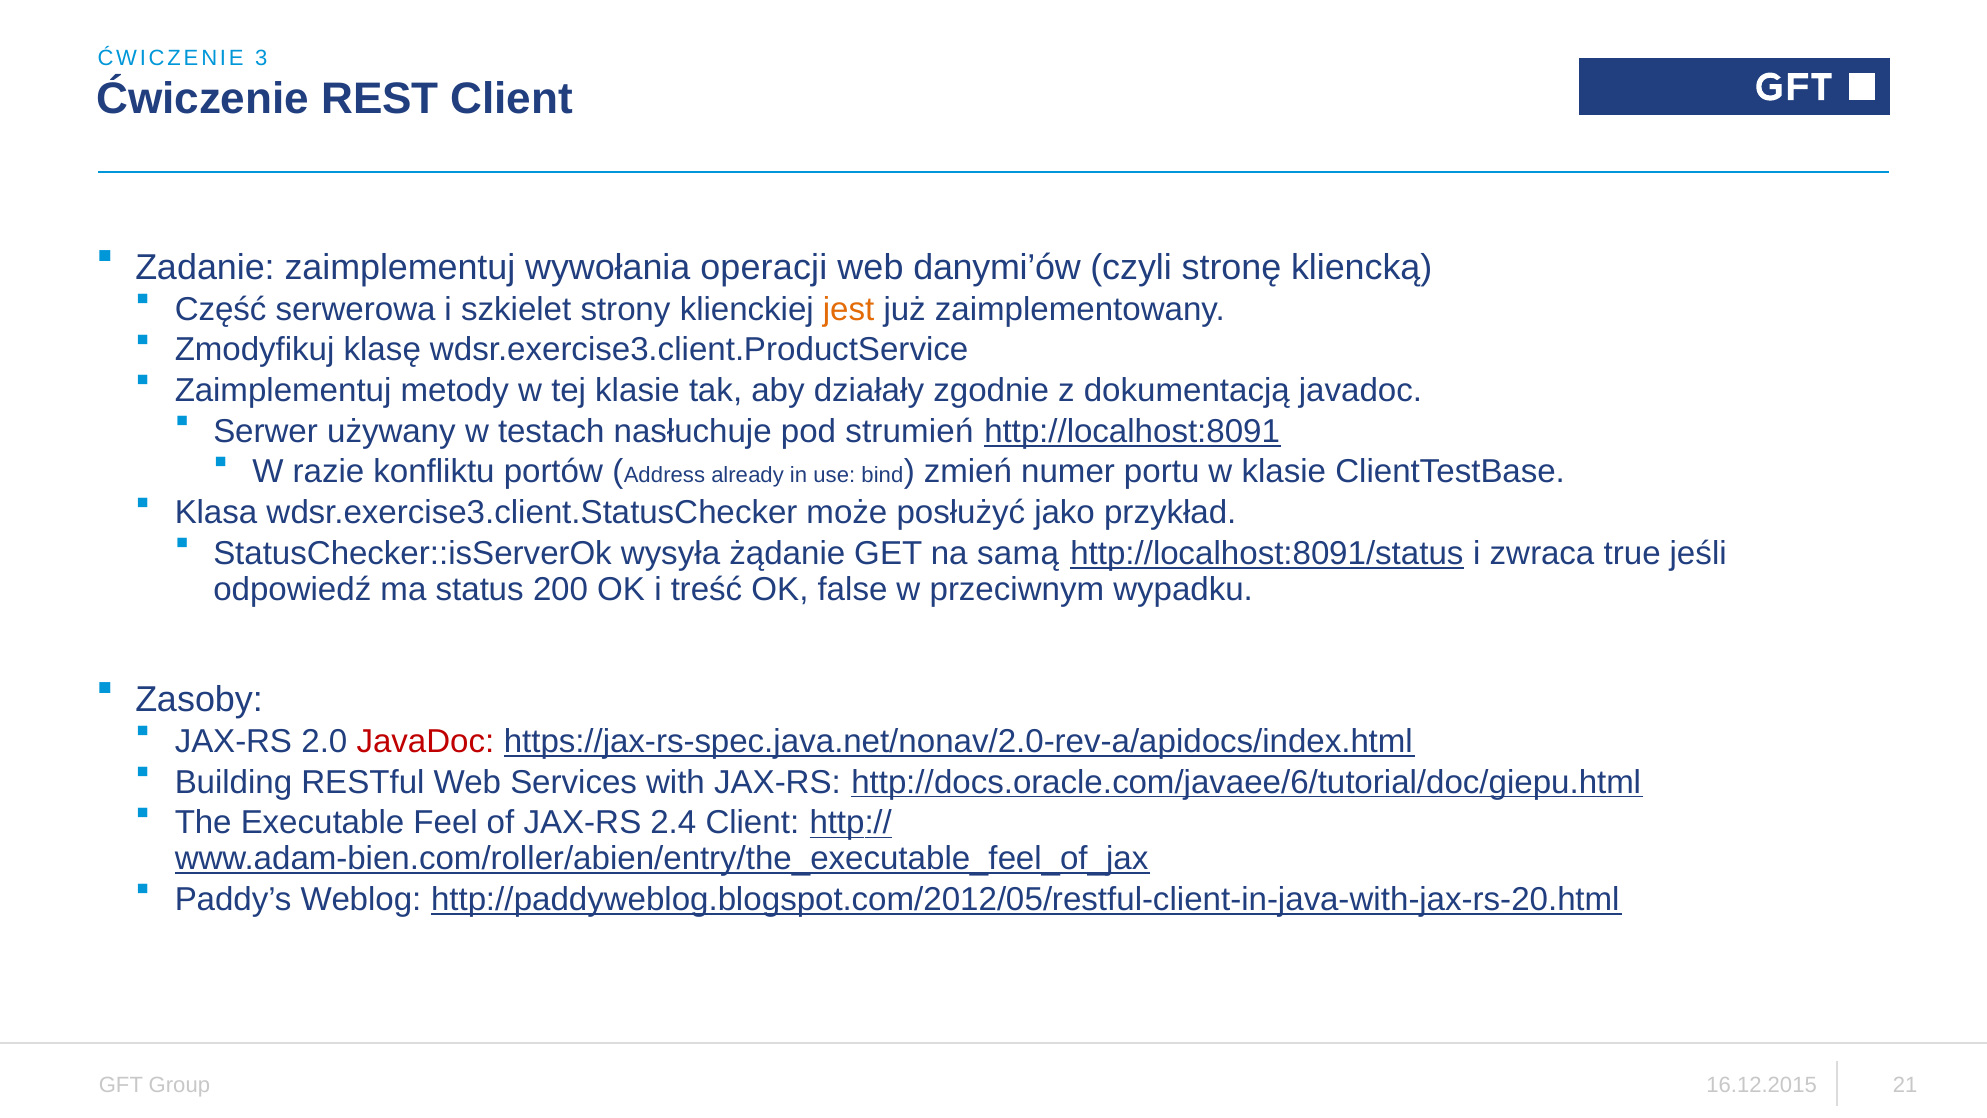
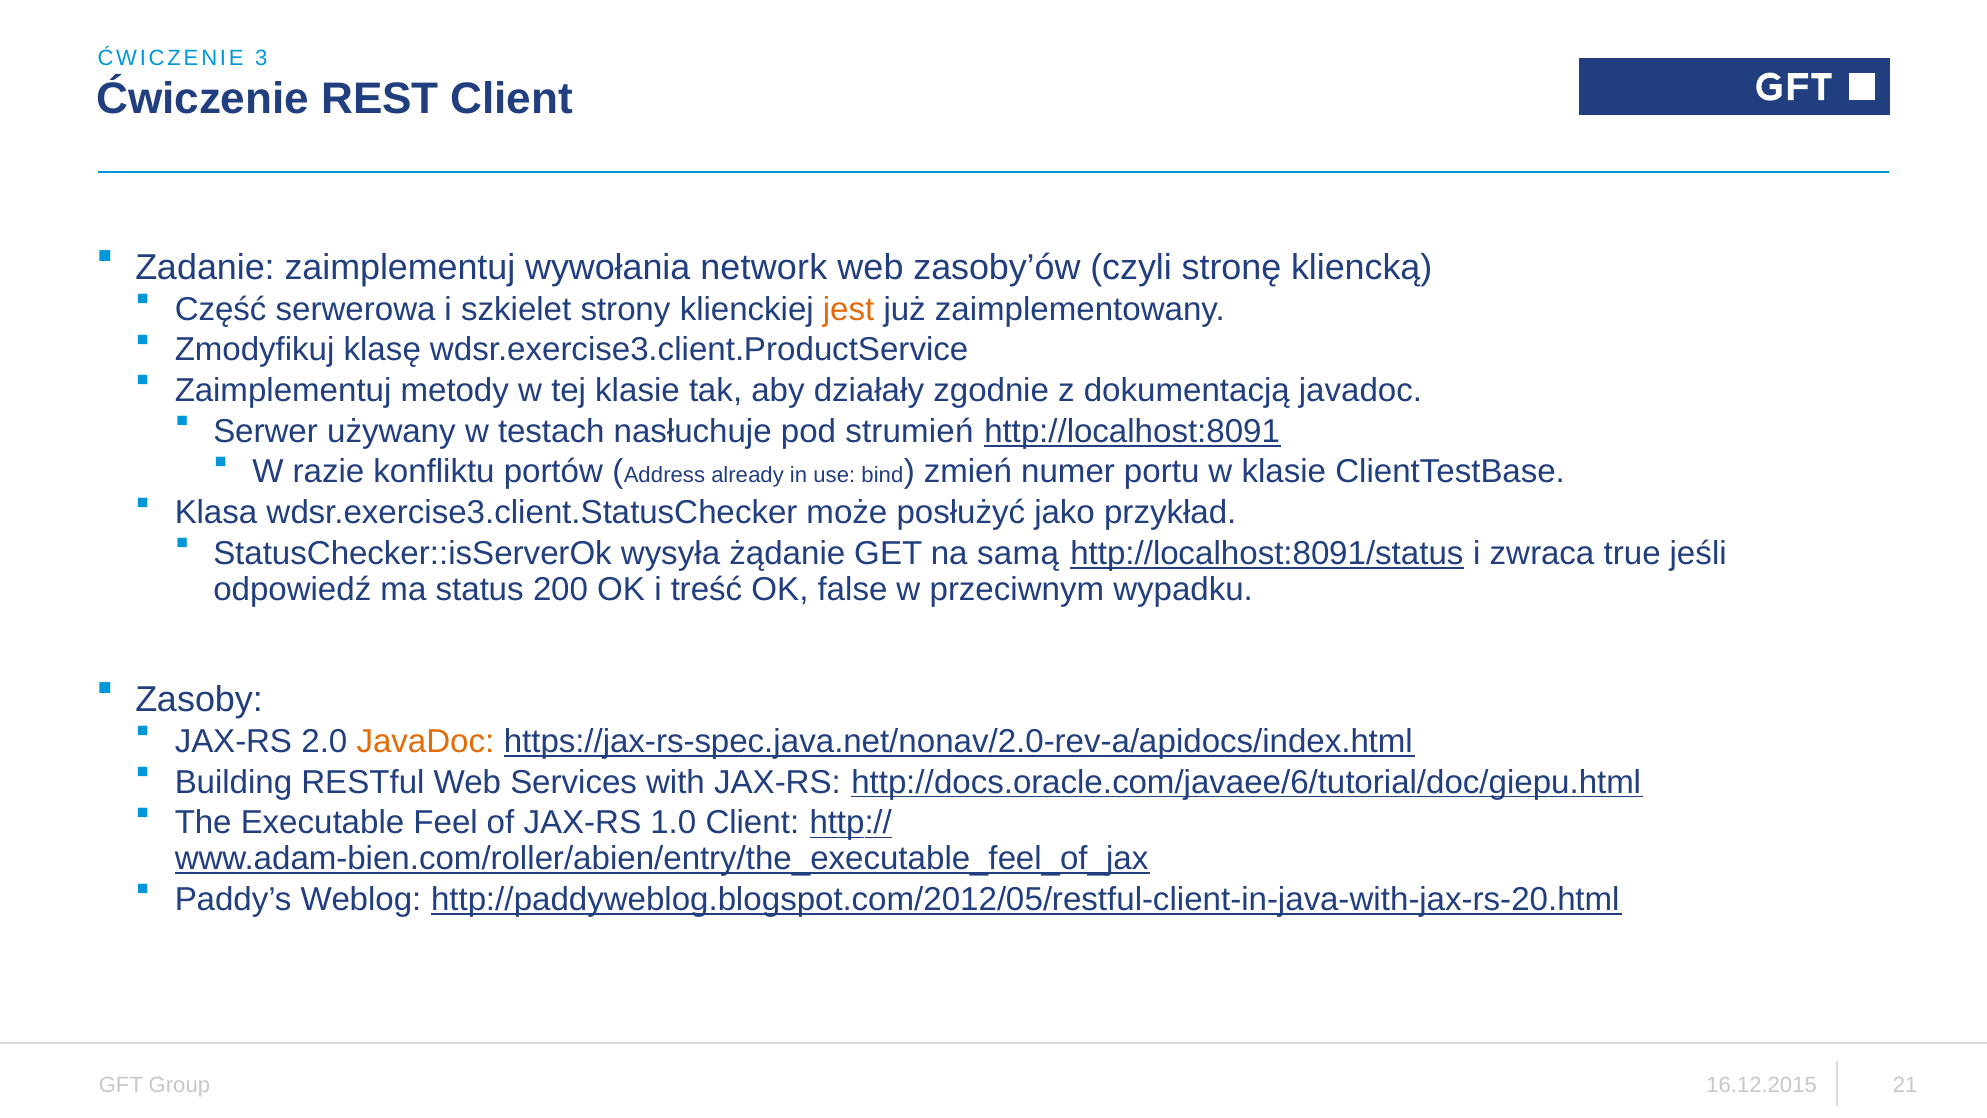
operacji: operacji -> network
danymi’ów: danymi’ów -> zasoby’ów
JavaDoc at (425, 741) colour: red -> orange
2.4: 2.4 -> 1.0
